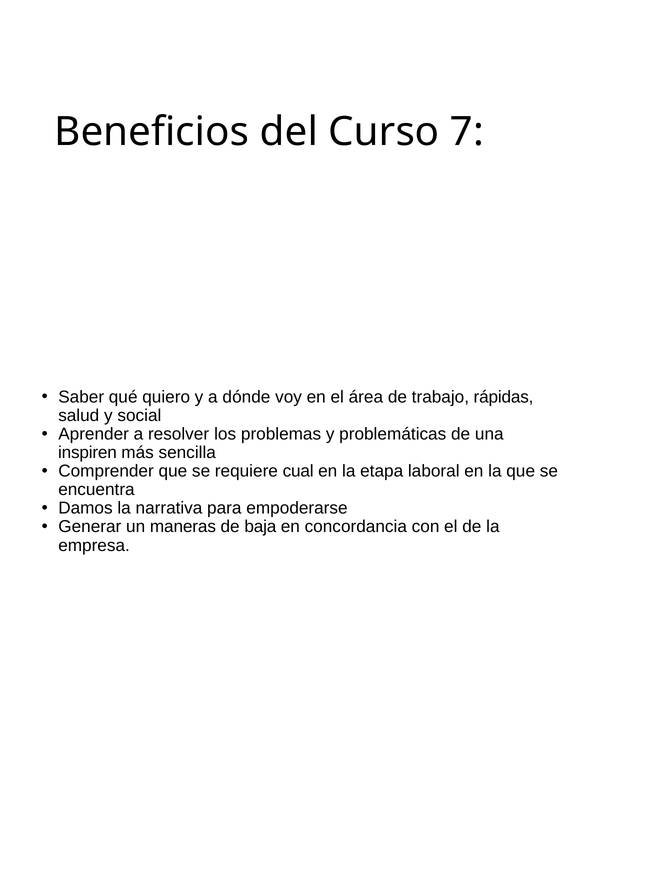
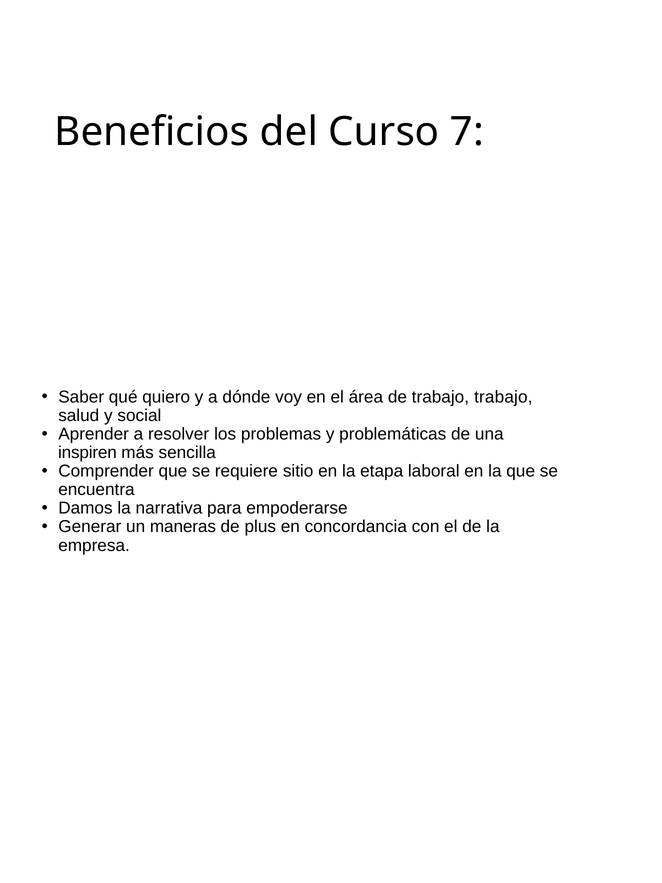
trabajo rápidas: rápidas -> trabajo
cual: cual -> sitio
baja: baja -> plus
